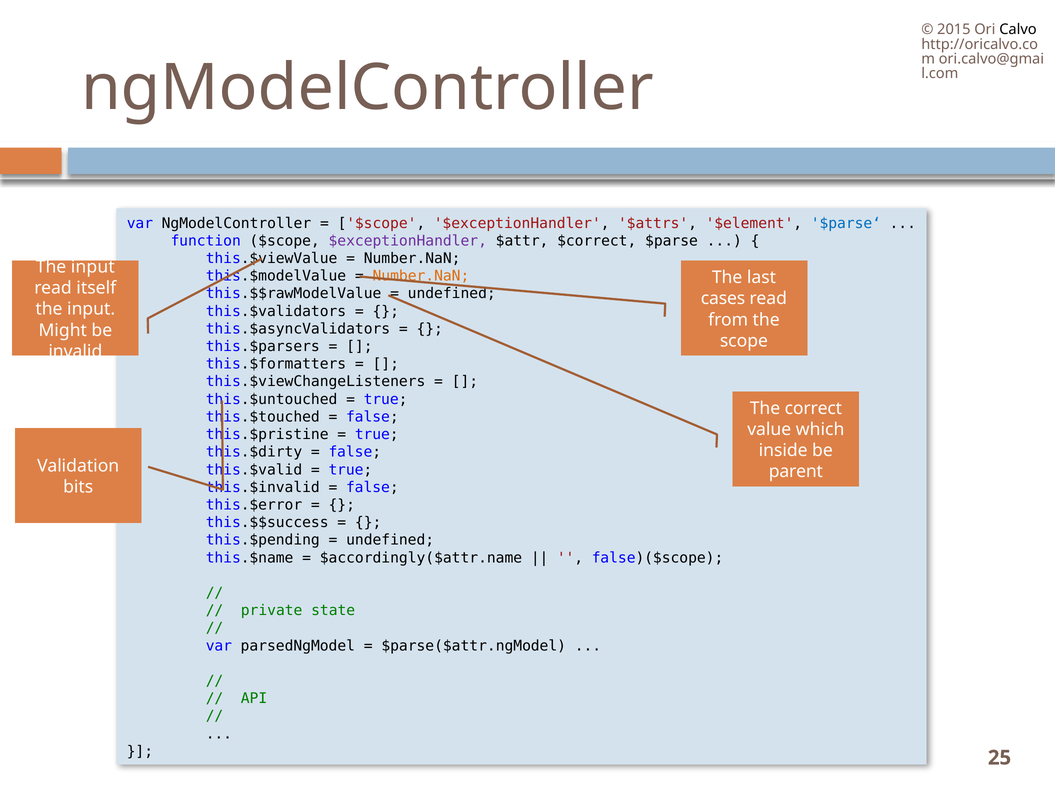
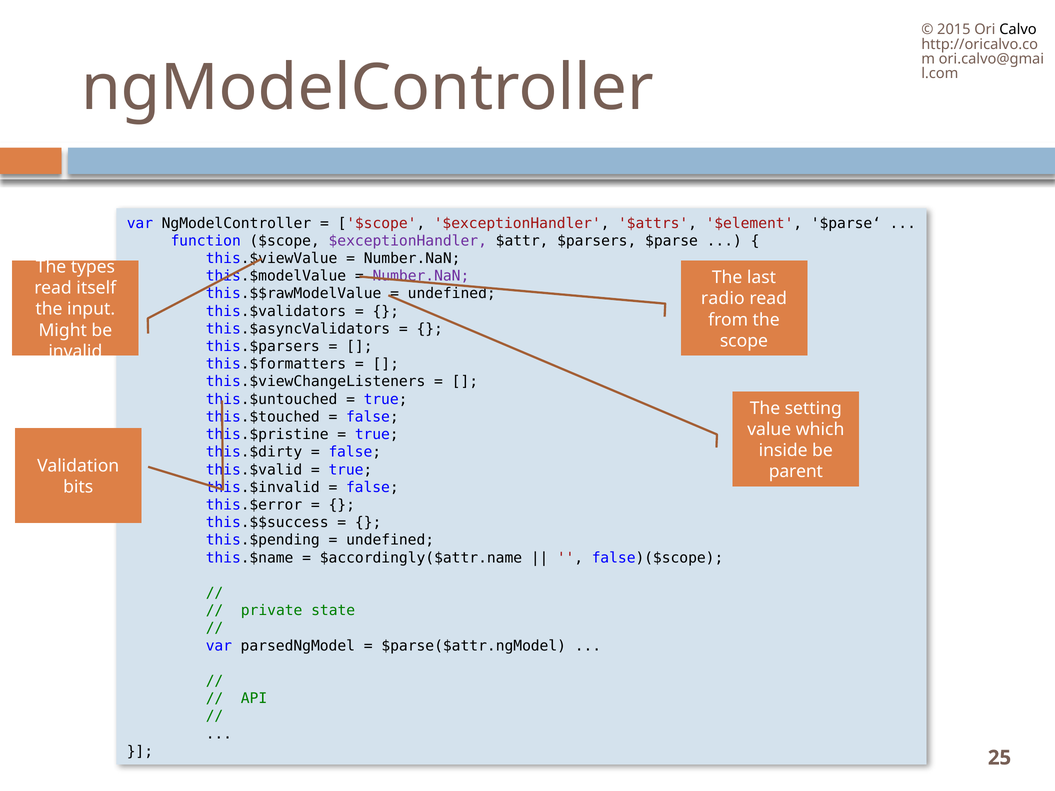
$parse‘ colour: blue -> black
$correct: $correct -> $parsers
input at (93, 267): input -> types
Number.NaN at (421, 276) colour: orange -> purple
cases: cases -> radio
correct: correct -> setting
